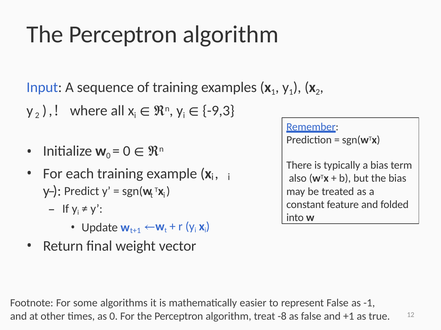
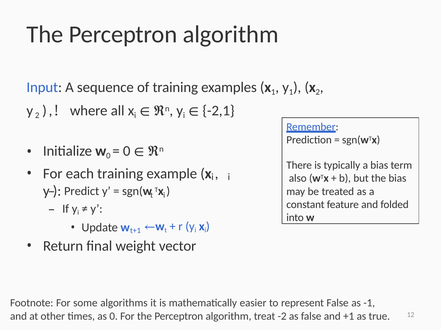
-9,3: -9,3 -> -2,1
-8: -8 -> -2
